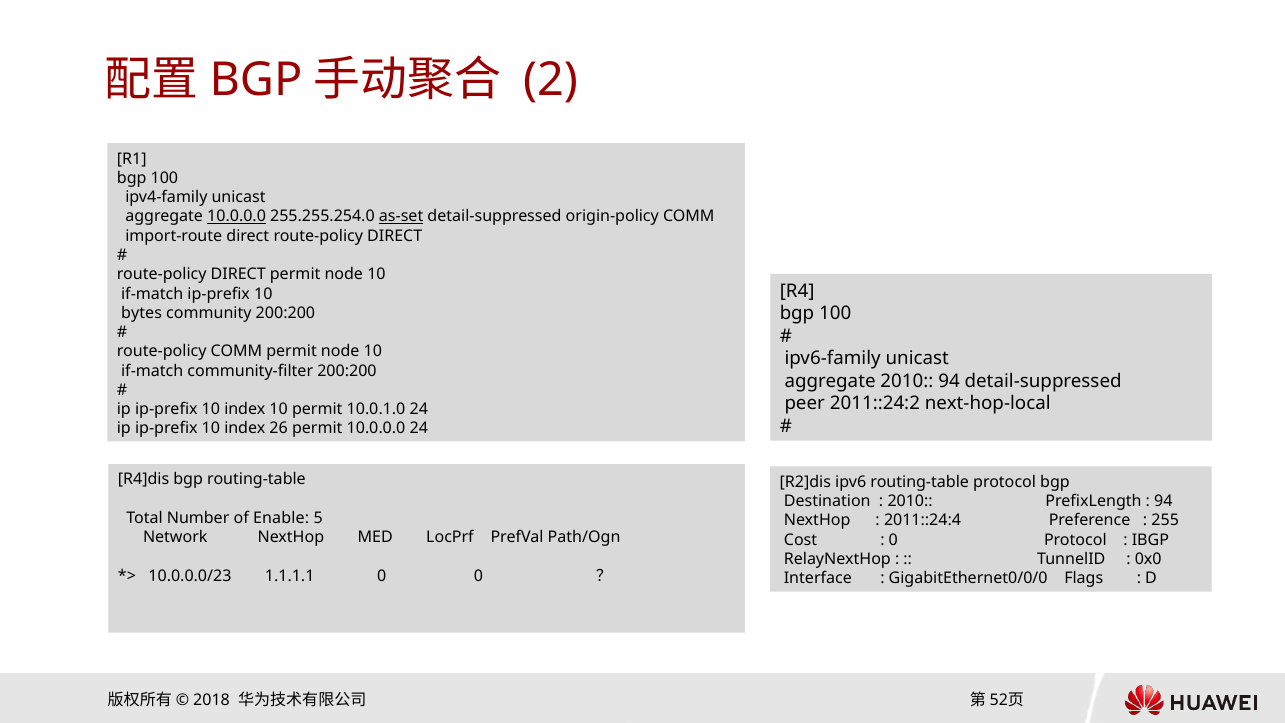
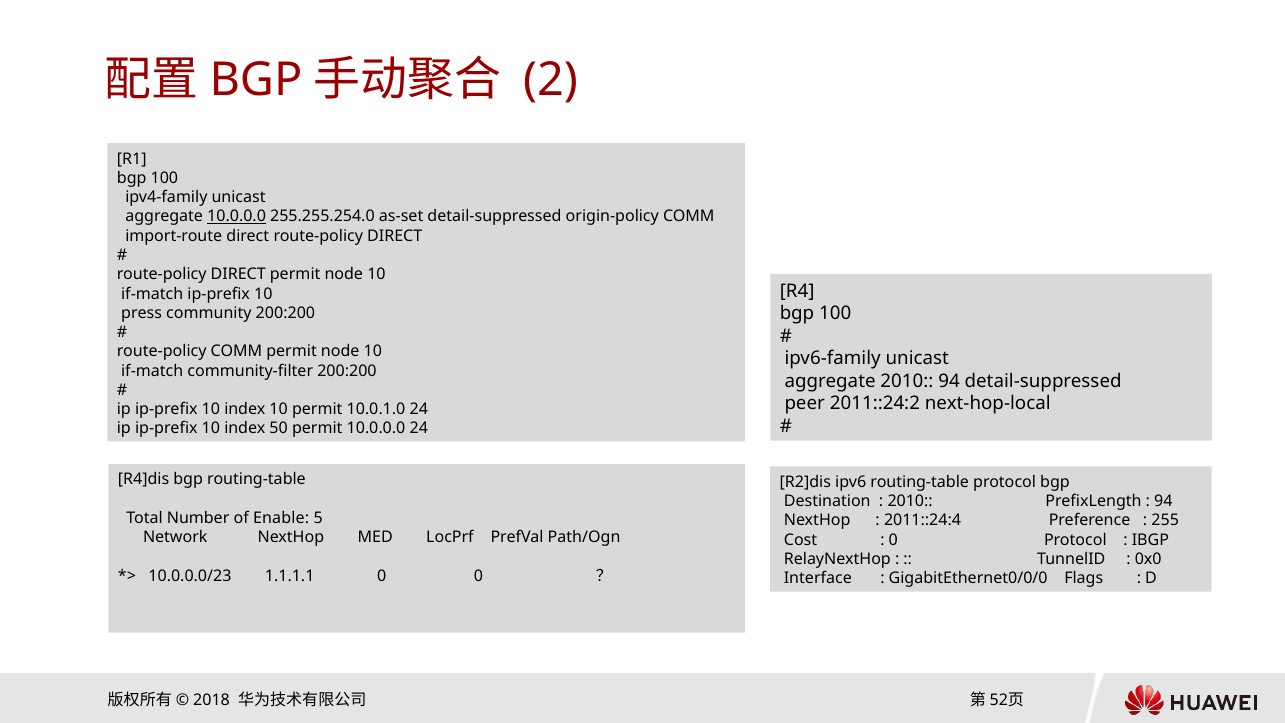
as-set underline: present -> none
bytes: bytes -> press
26: 26 -> 50
